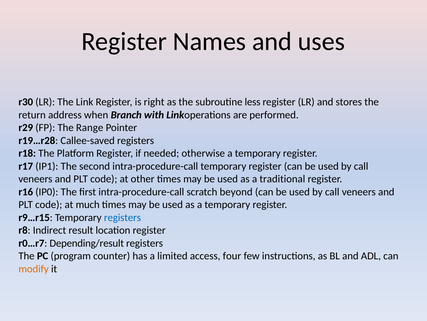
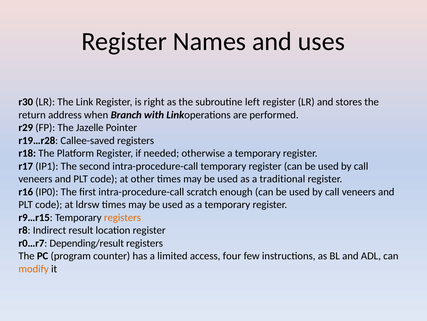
less: less -> left
Range: Range -> Jazelle
beyond: beyond -> enough
much: much -> ldrsw
registers at (122, 217) colour: blue -> orange
